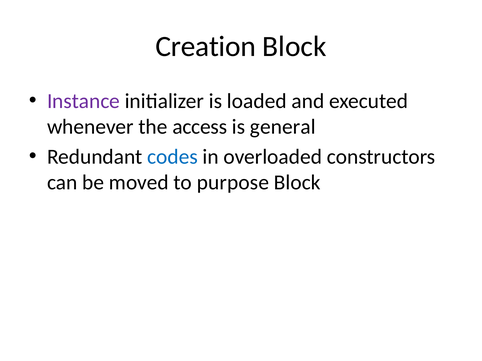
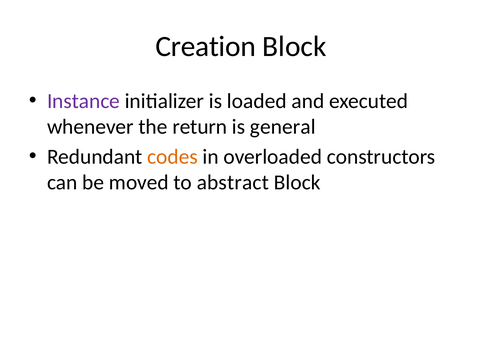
access: access -> return
codes colour: blue -> orange
purpose: purpose -> abstract
